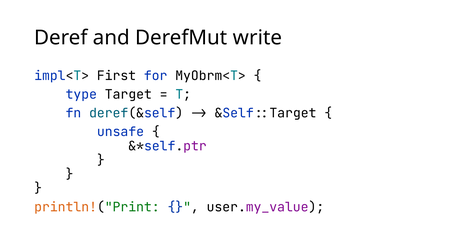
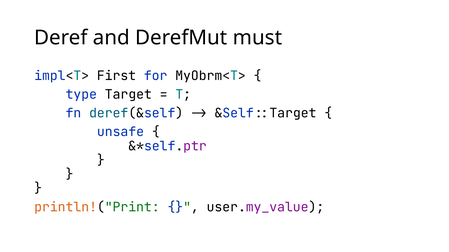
write: write -> must
